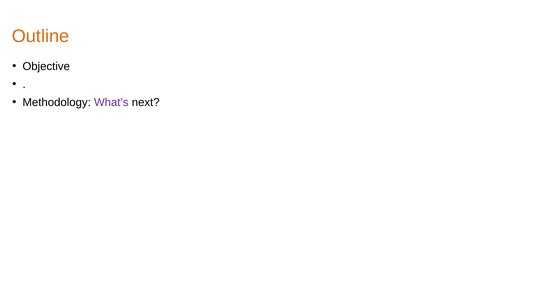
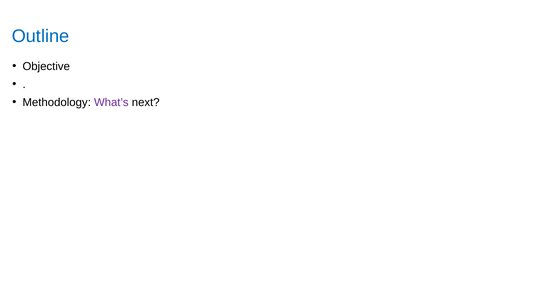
Outline colour: orange -> blue
